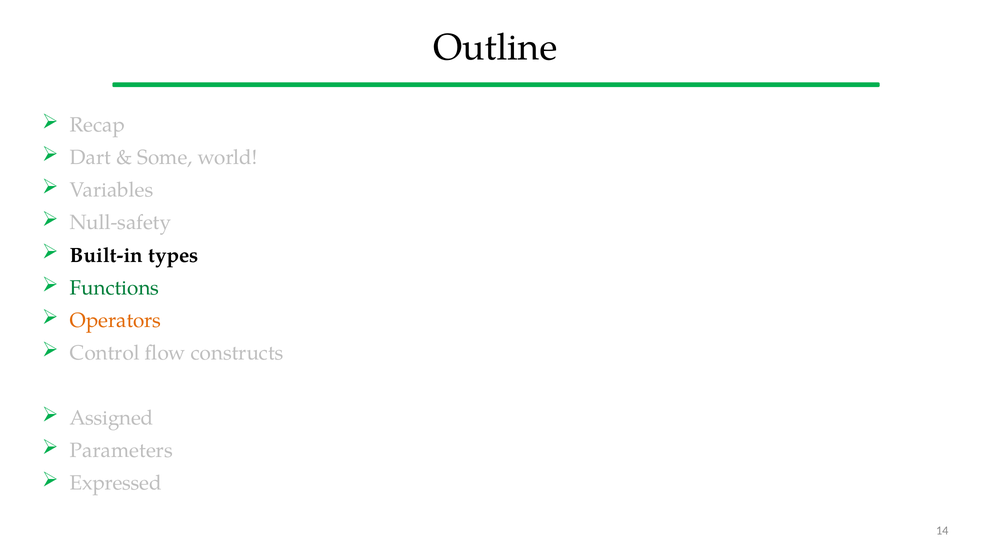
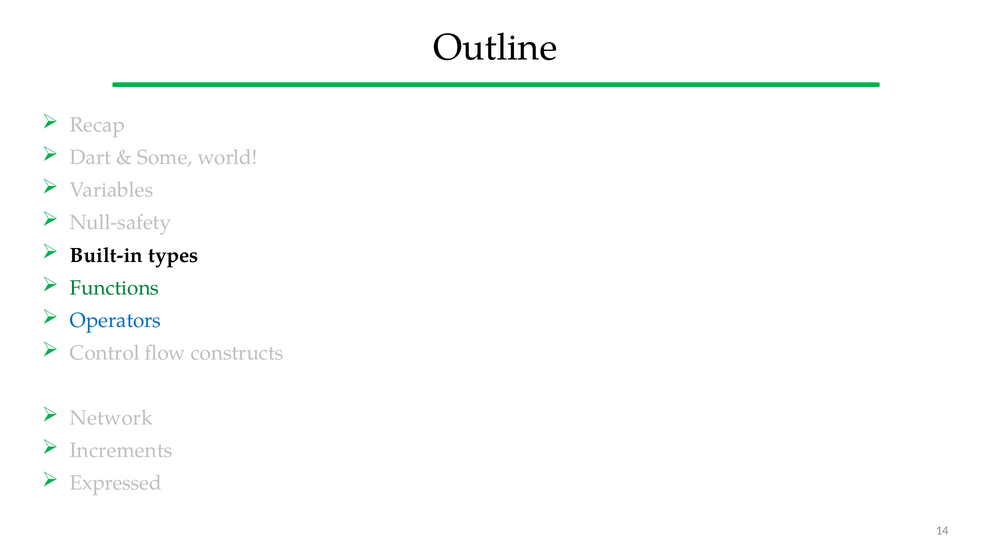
Operators colour: orange -> blue
Assigned: Assigned -> Network
Parameters: Parameters -> Increments
